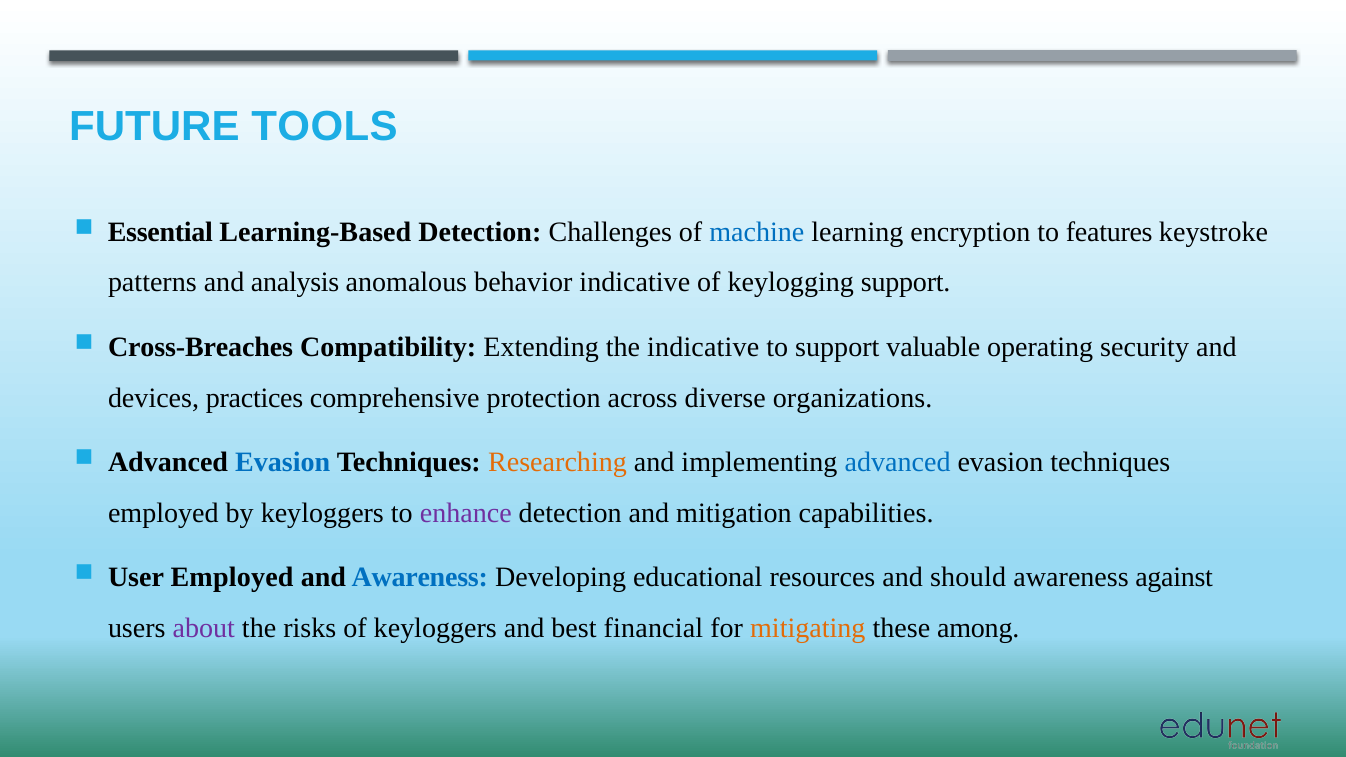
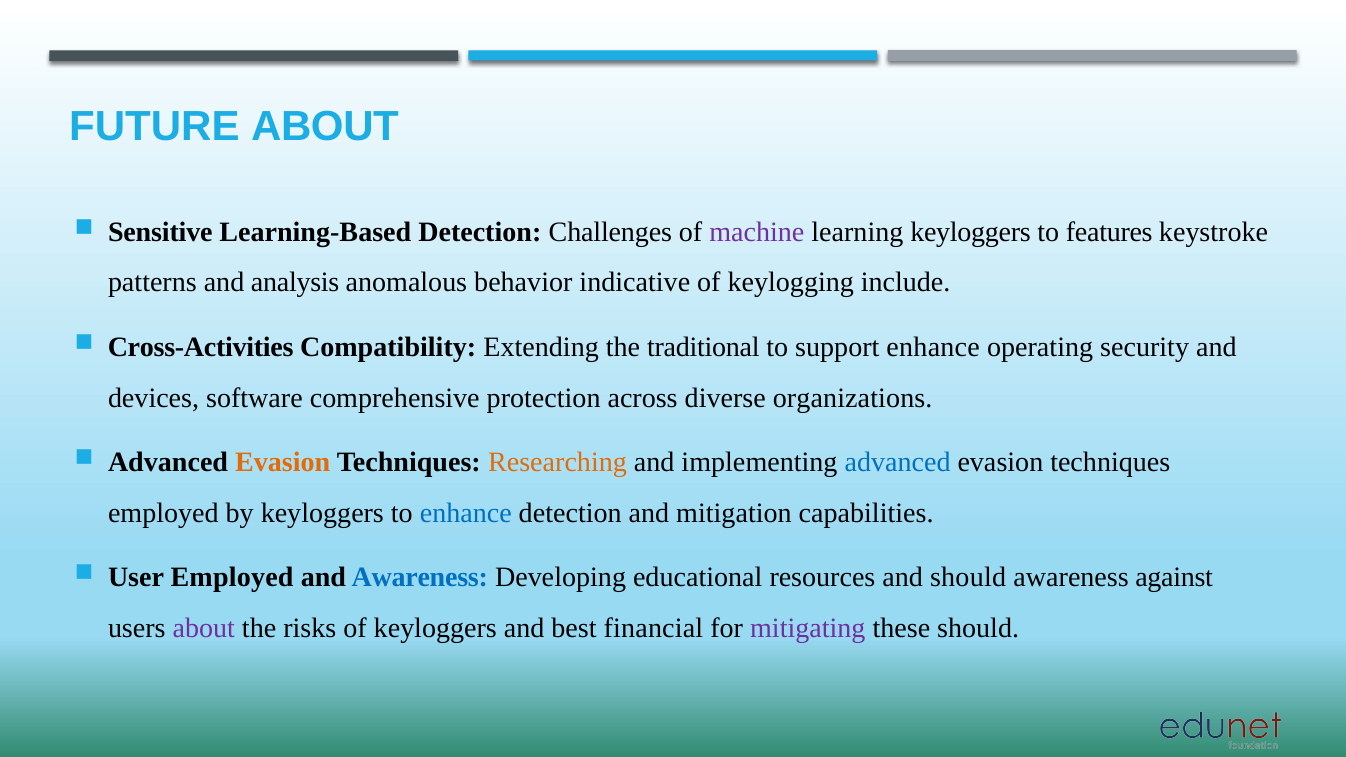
FUTURE TOOLS: TOOLS -> ABOUT
Essential: Essential -> Sensitive
machine colour: blue -> purple
learning encryption: encryption -> keyloggers
keylogging support: support -> include
Cross-Breaches: Cross-Breaches -> Cross-Activities
the indicative: indicative -> traditional
support valuable: valuable -> enhance
practices: practices -> software
Evasion at (283, 462) colour: blue -> orange
enhance at (466, 513) colour: purple -> blue
mitigating colour: orange -> purple
these among: among -> should
